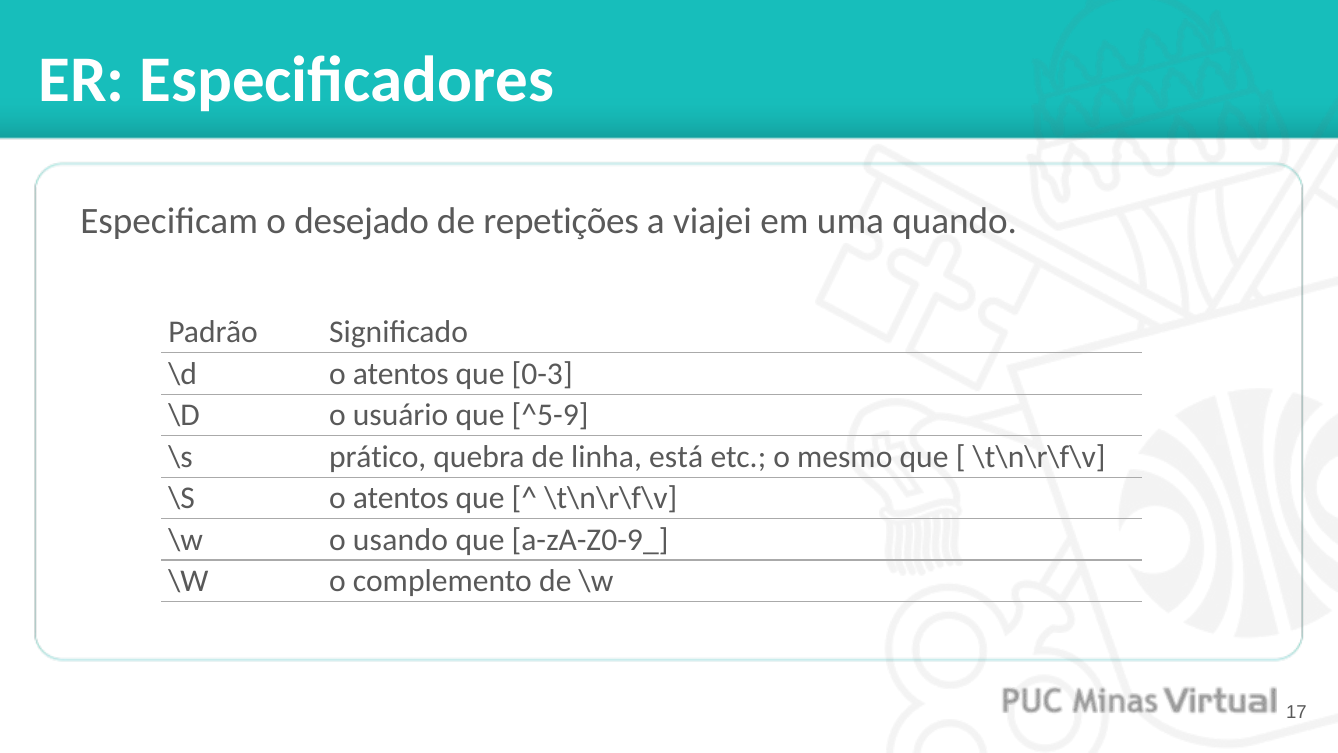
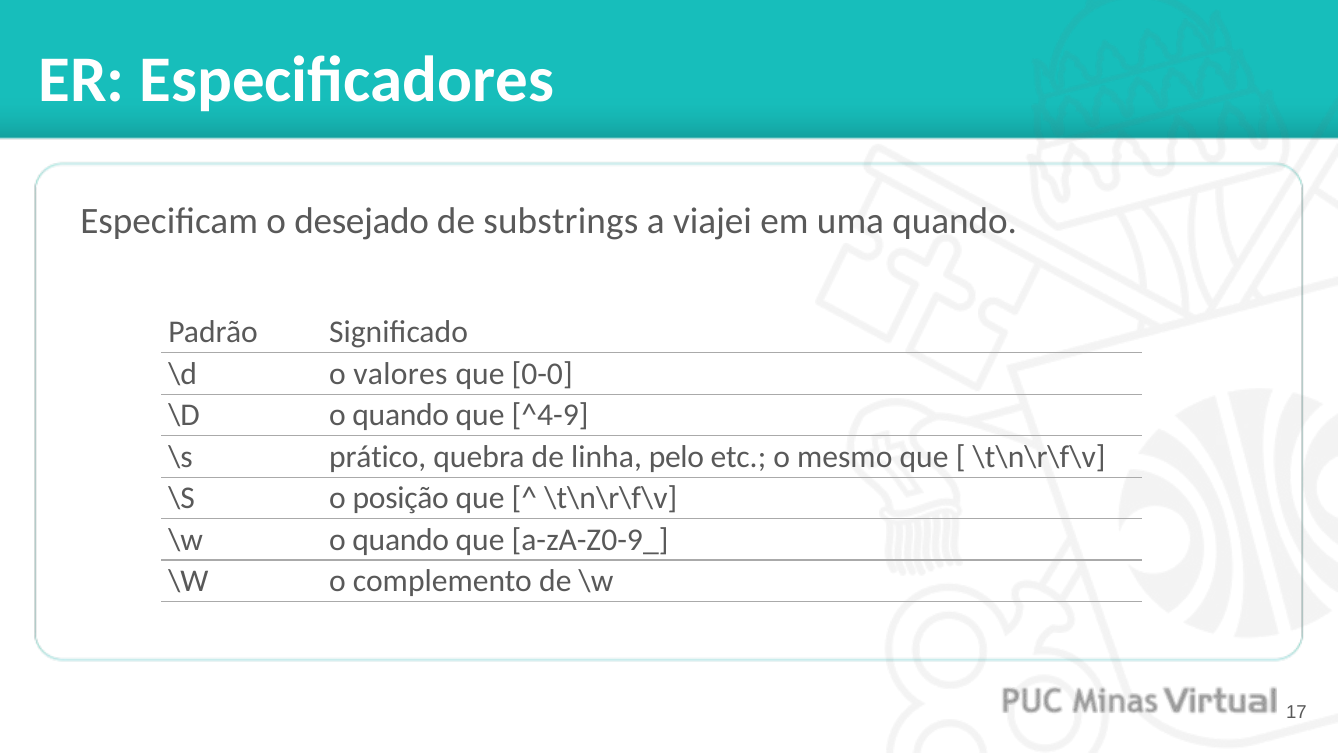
repetições: repetições -> substrings
\d o atentos: atentos -> valores
0-3: 0-3 -> 0-0
\D o usuário: usuário -> quando
^5-9: ^5-9 -> ^4-9
está: está -> pelo
\S o atentos: atentos -> posição
\w o usando: usando -> quando
